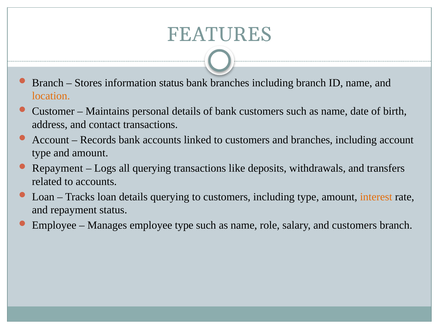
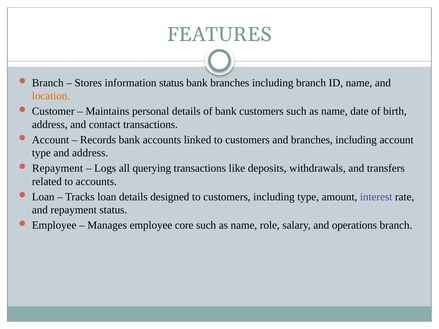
and amount: amount -> address
details querying: querying -> designed
interest colour: orange -> purple
employee type: type -> core
and customers: customers -> operations
